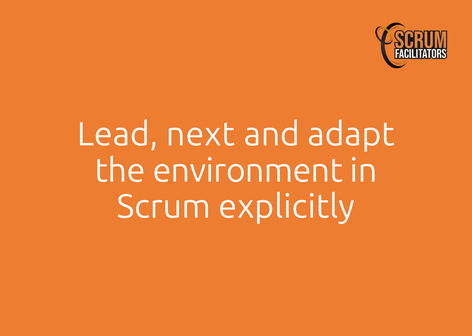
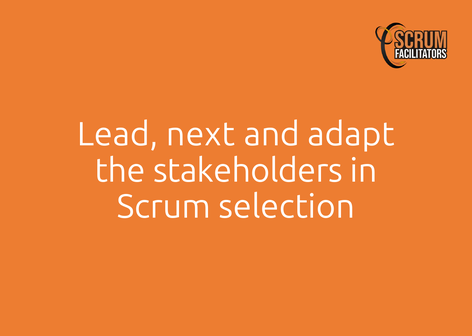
environment: environment -> stakeholders
explicitly: explicitly -> selection
